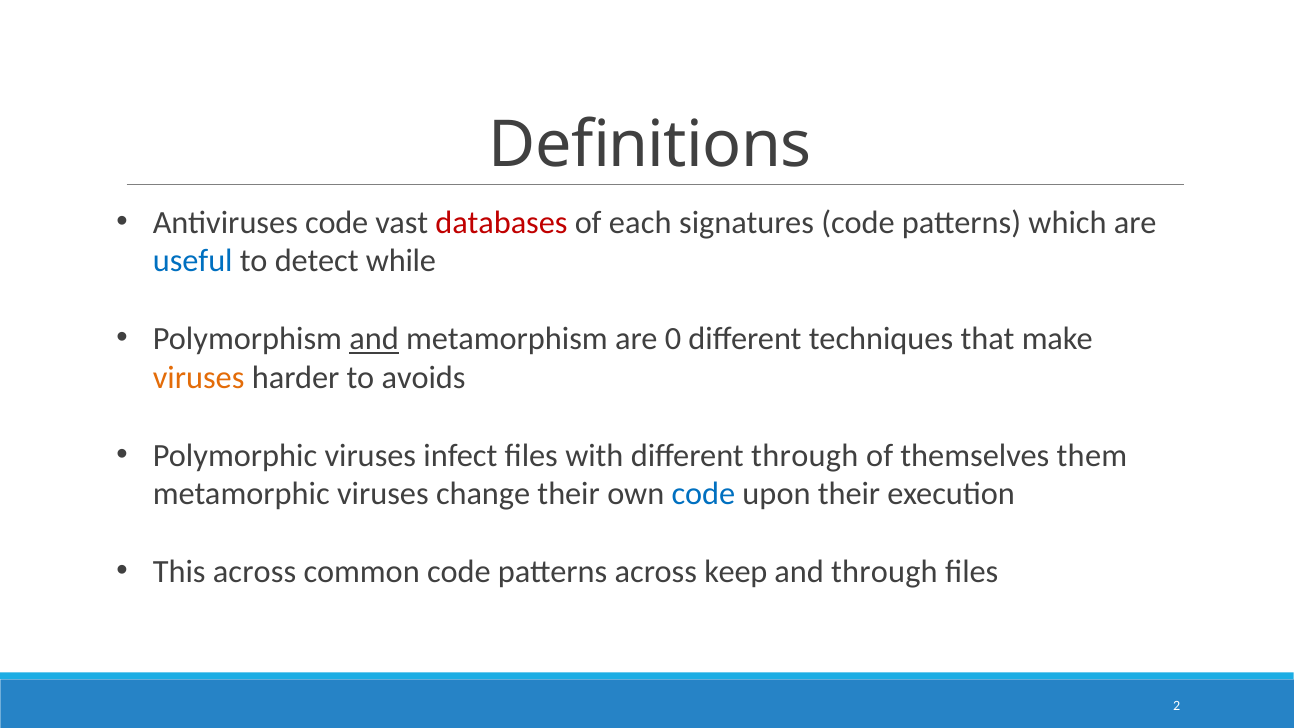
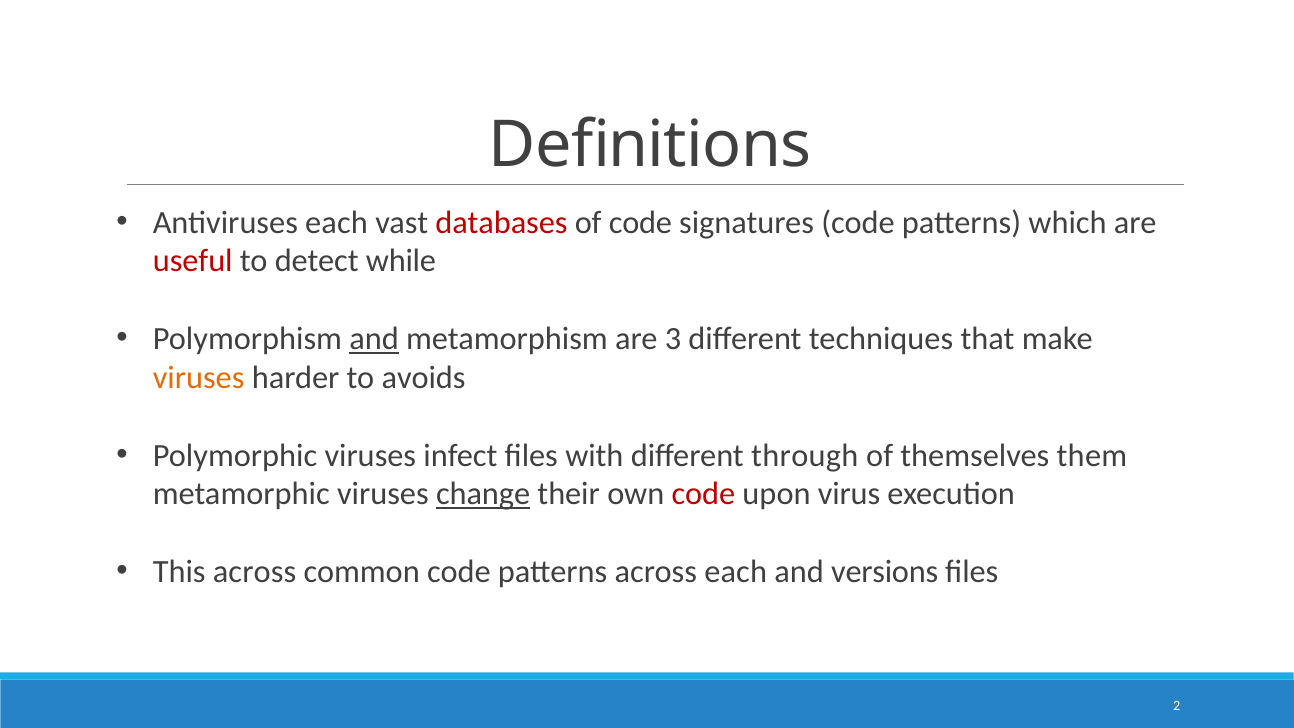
Antiviruses code: code -> each
of each: each -> code
useful colour: blue -> red
0: 0 -> 3
change underline: none -> present
code at (703, 494) colour: blue -> red
upon their: their -> virus
across keep: keep -> each
and through: through -> versions
